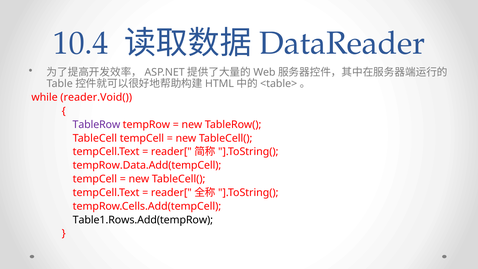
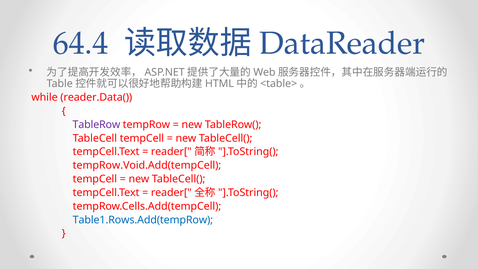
10.4: 10.4 -> 64.4
reader.Void(: reader.Void( -> reader.Data(
tempRow.Data.Add(tempCell: tempRow.Data.Add(tempCell -> tempRow.Void.Add(tempCell
Table1.Rows.Add(tempRow colour: black -> blue
